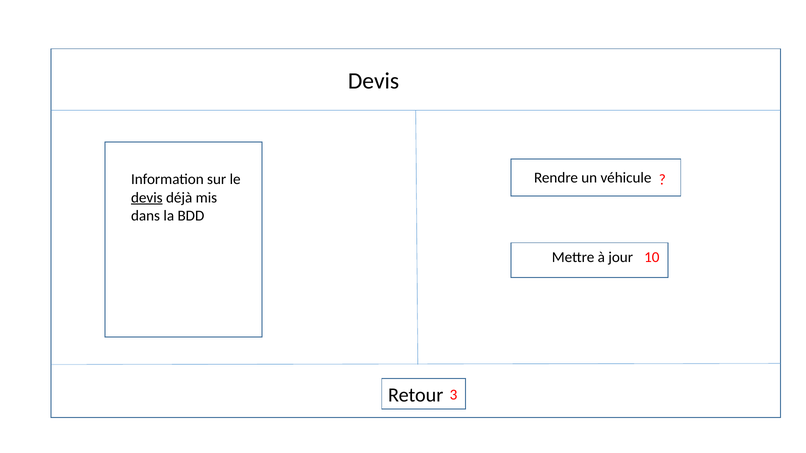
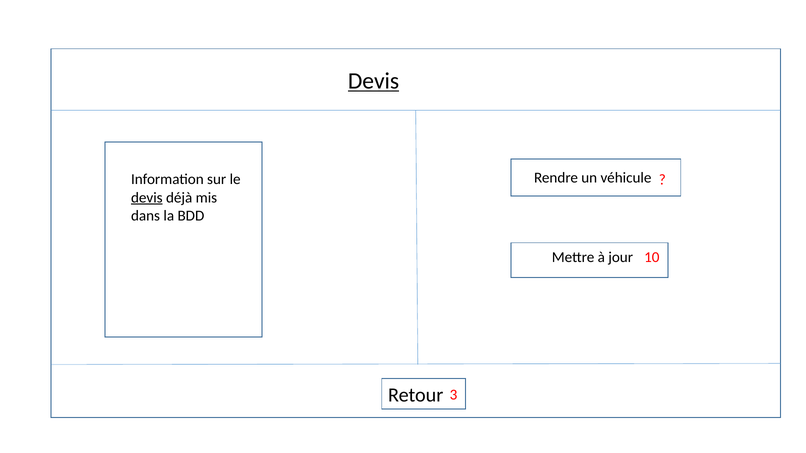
Devis at (374, 81) underline: none -> present
